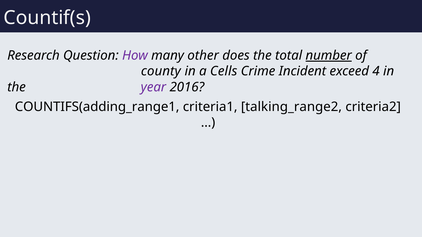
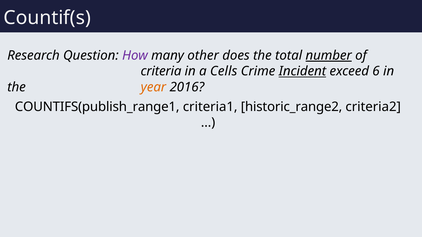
county: county -> criteria
Incident underline: none -> present
4: 4 -> 6
year colour: purple -> orange
COUNTIFS(adding_range1: COUNTIFS(adding_range1 -> COUNTIFS(publish_range1
talking_range2: talking_range2 -> historic_range2
